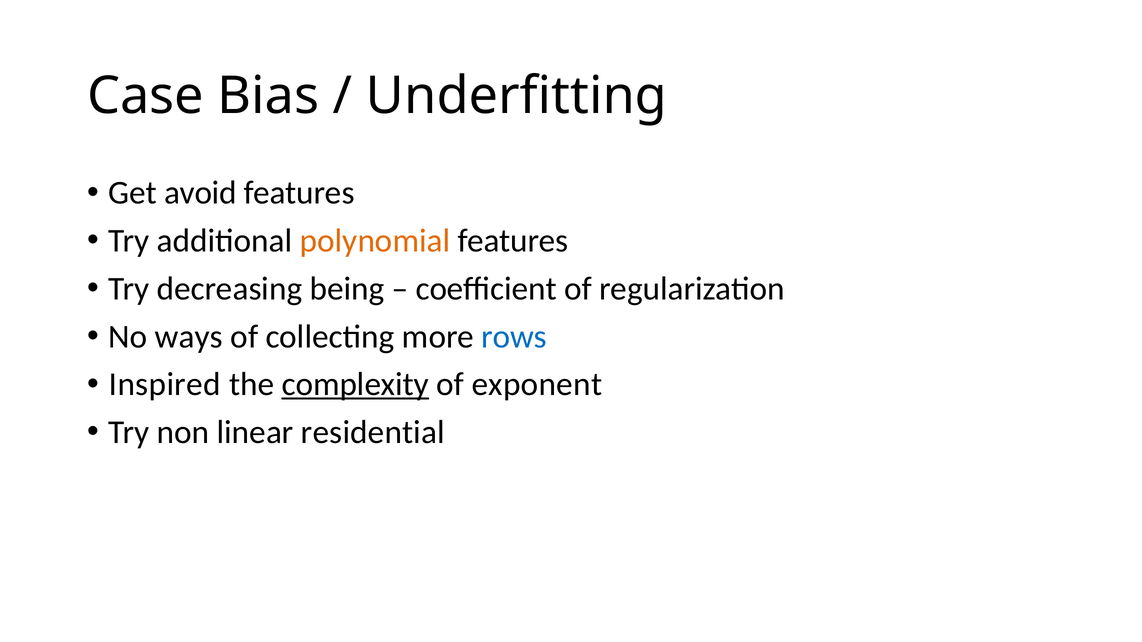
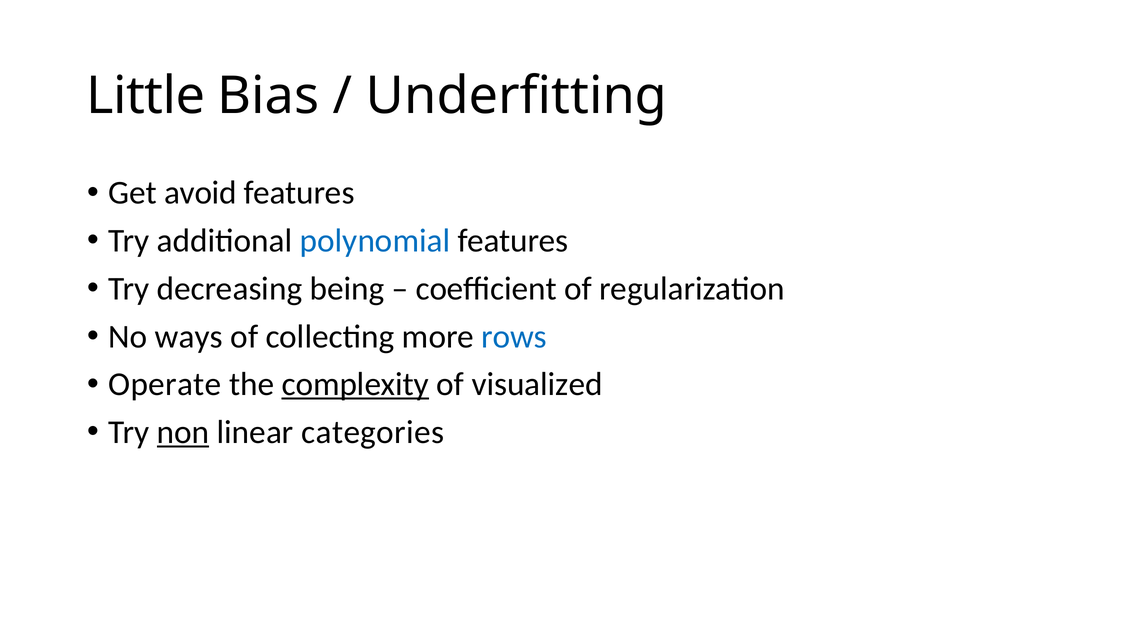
Case: Case -> Little
polynomial colour: orange -> blue
Inspired: Inspired -> Operate
exponent: exponent -> visualized
non underline: none -> present
residential: residential -> categories
